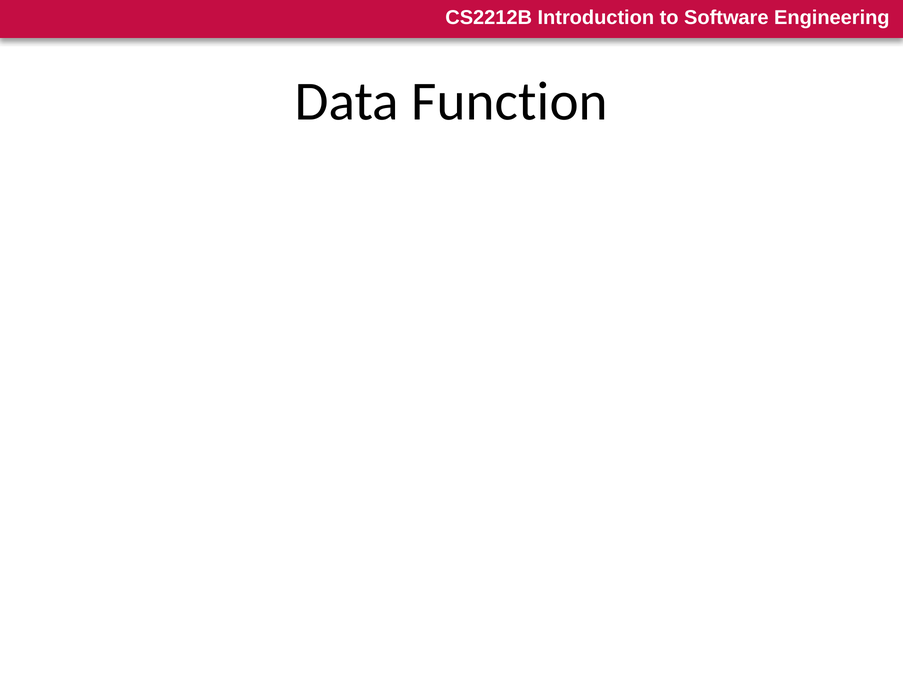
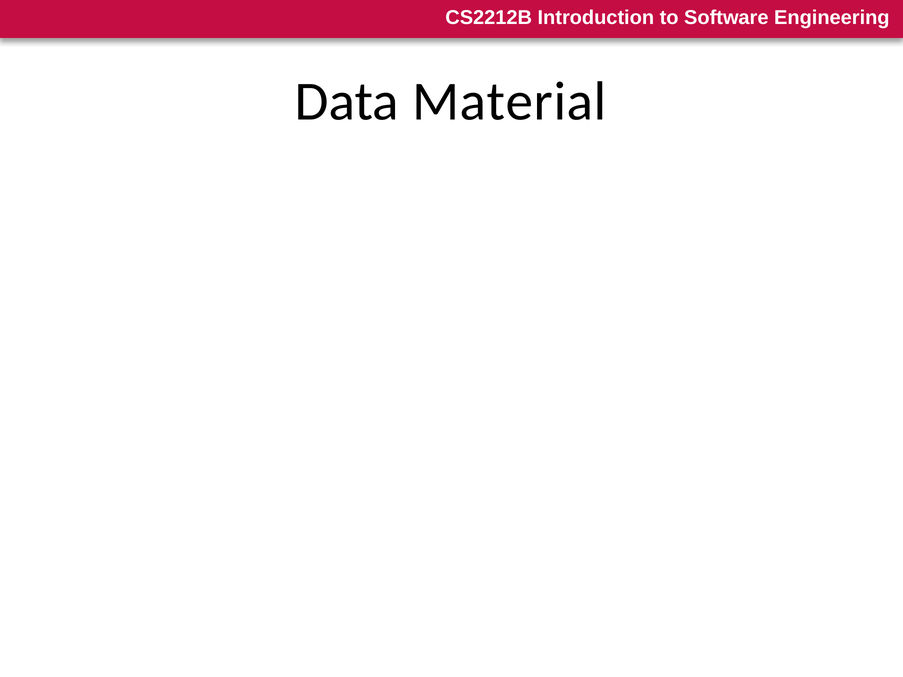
Function: Function -> Material
